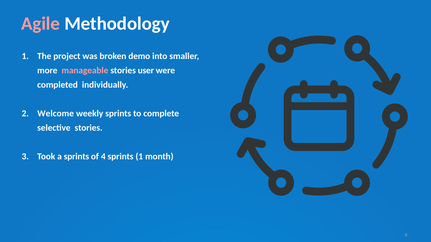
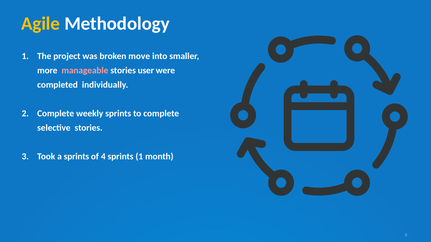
Agile colour: pink -> yellow
demo: demo -> move
Welcome at (56, 114): Welcome -> Complete
